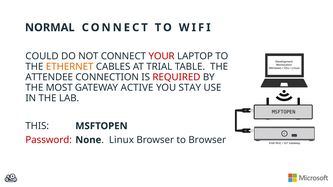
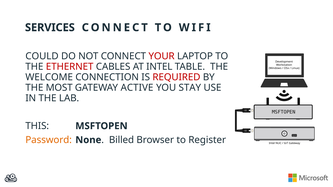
NORMAL: NORMAL -> SERVICES
ETHERNET colour: orange -> red
AT TRIAL: TRIAL -> INTEL
ATTENDEE: ATTENDEE -> WELCOME
Password colour: red -> orange
Linux at (121, 140): Linux -> Billed
to Browser: Browser -> Register
